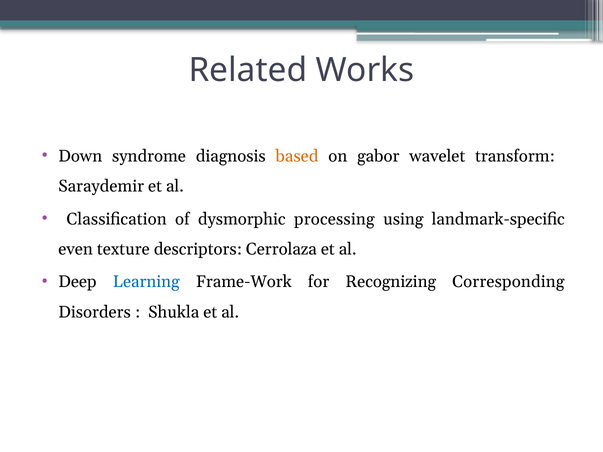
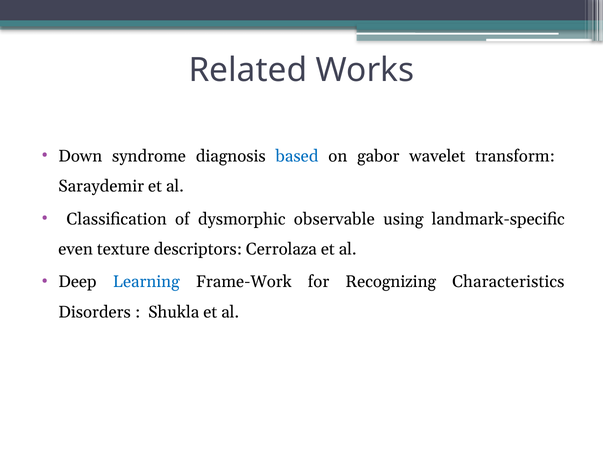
based colour: orange -> blue
processing: processing -> observable
Corresponding: Corresponding -> Characteristics
